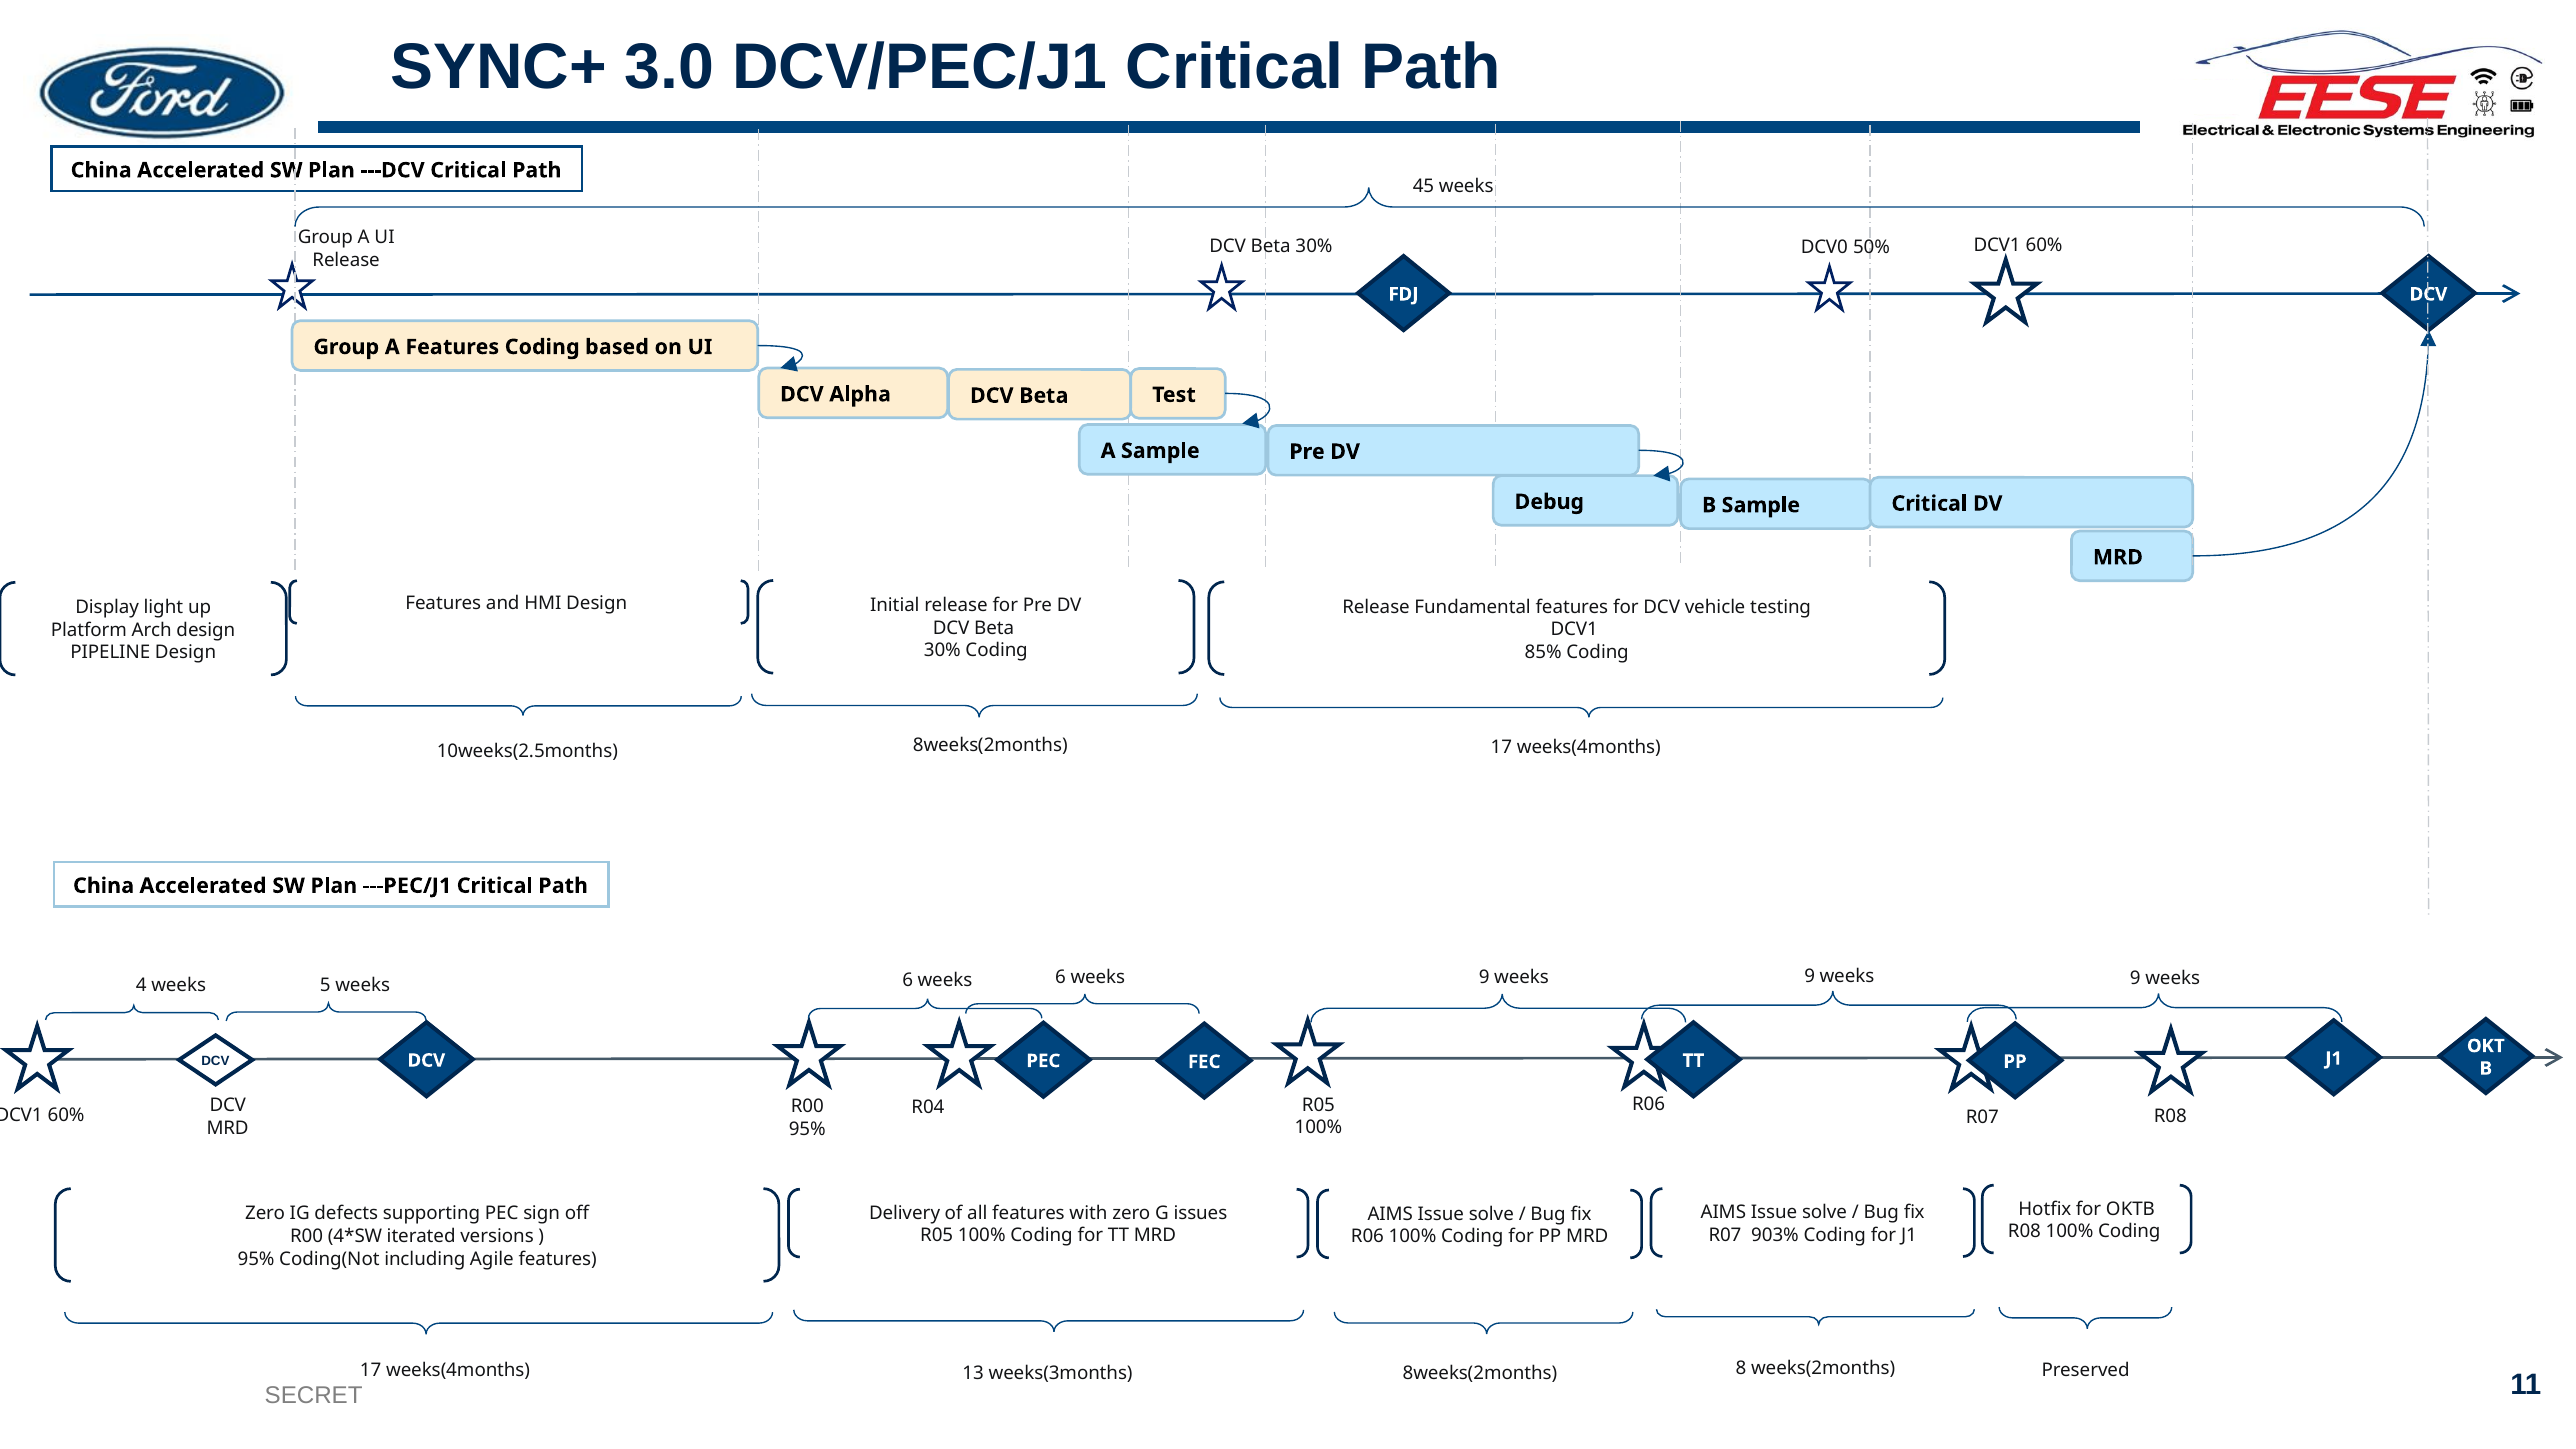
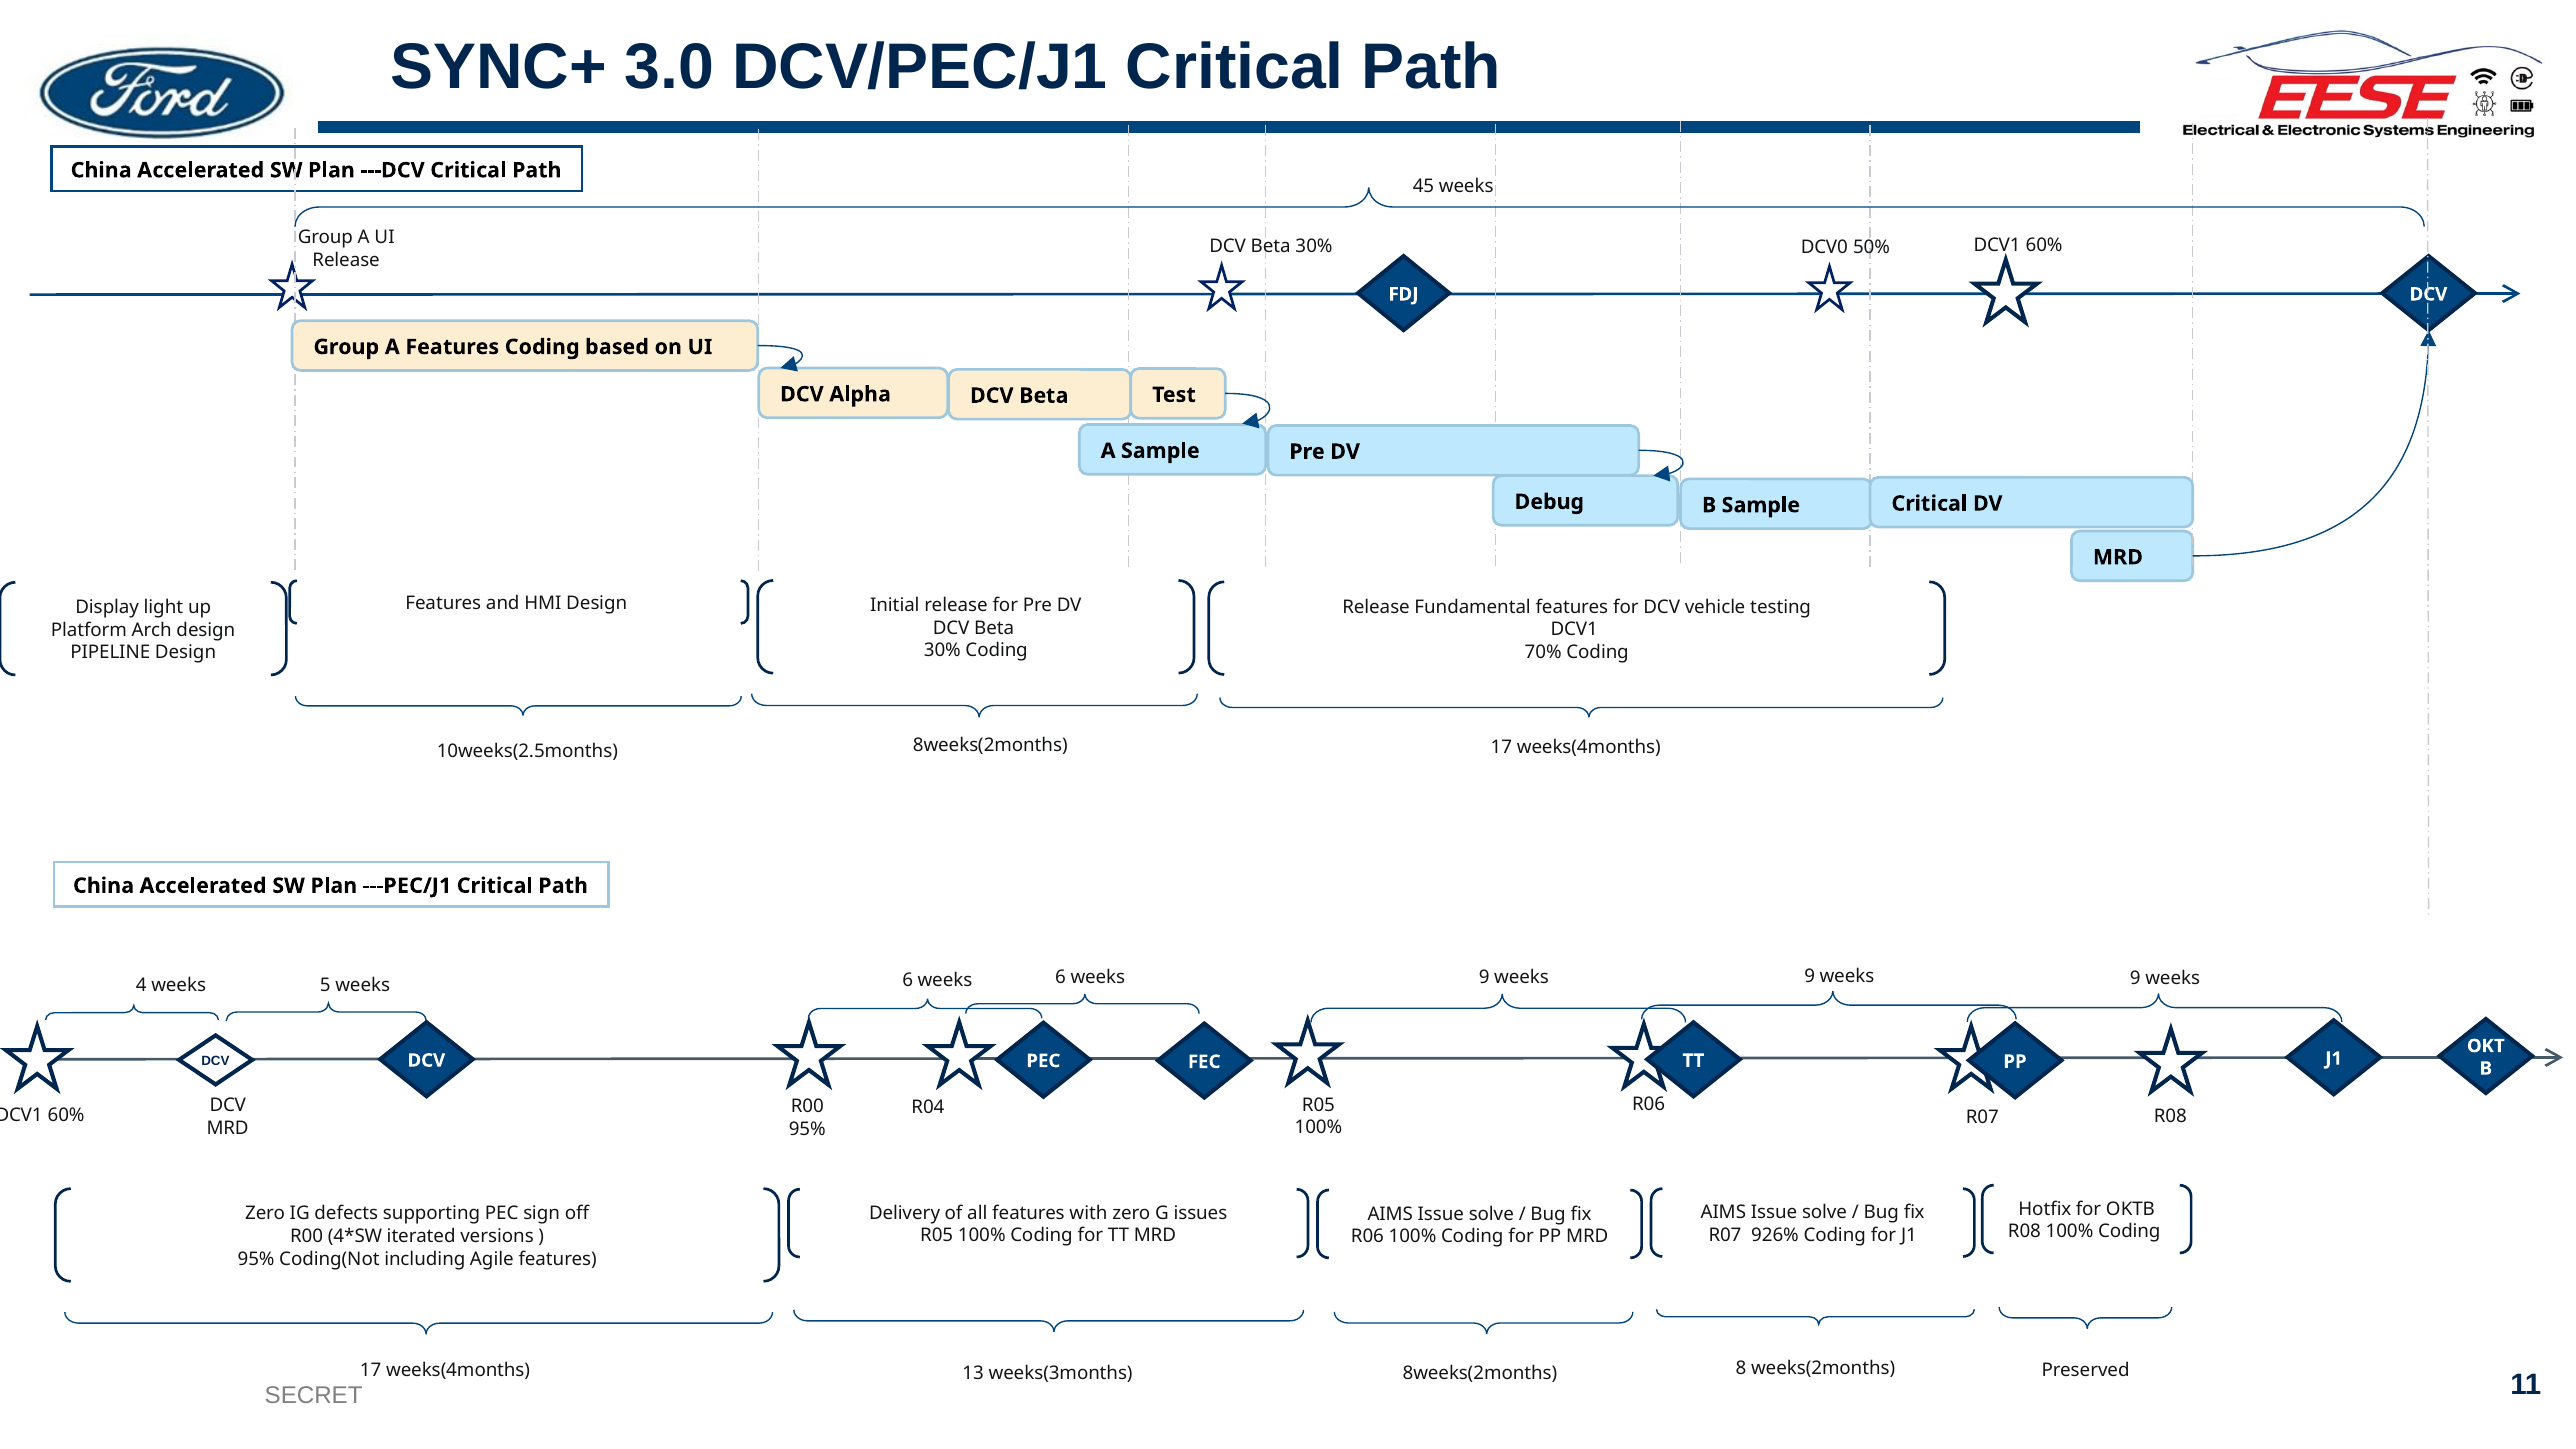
85%: 85% -> 70%
903%: 903% -> 926%
